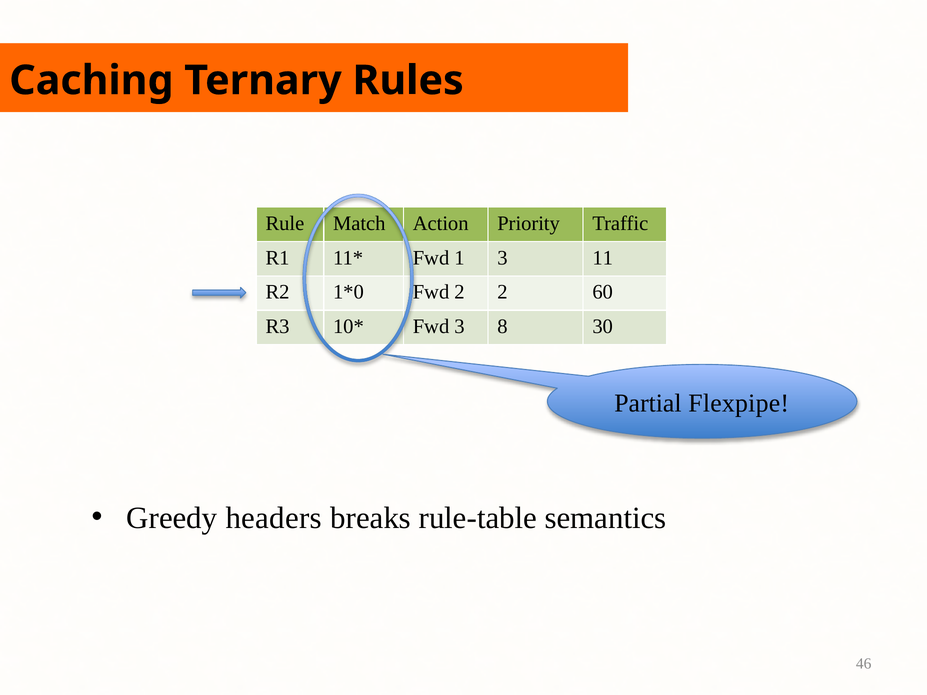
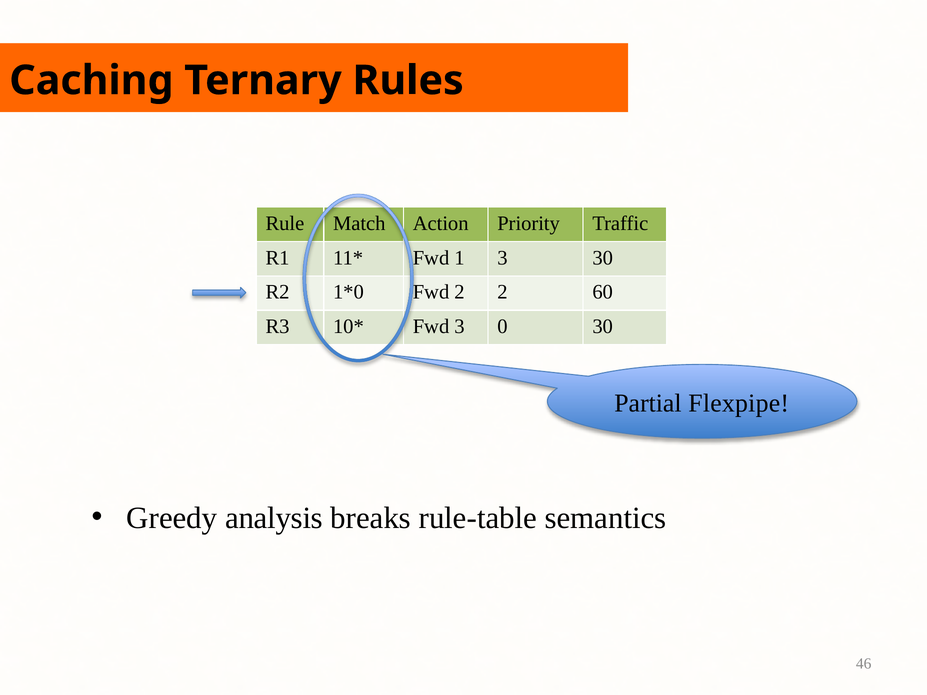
3 11: 11 -> 30
8: 8 -> 0
headers: headers -> analysis
